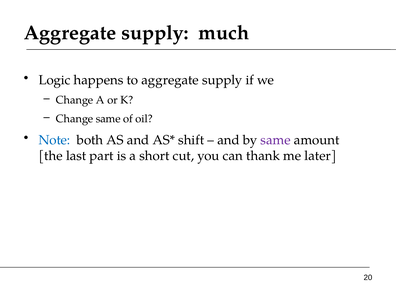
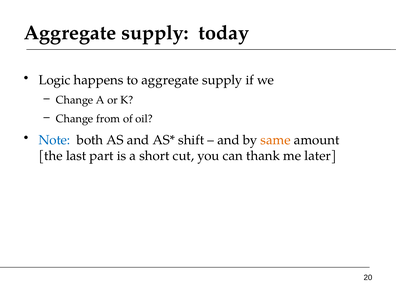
much: much -> today
Change same: same -> from
same at (276, 140) colour: purple -> orange
